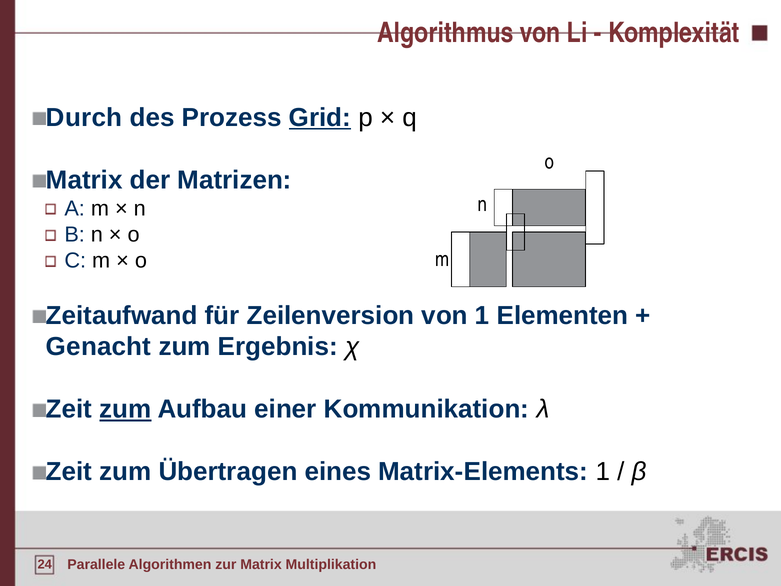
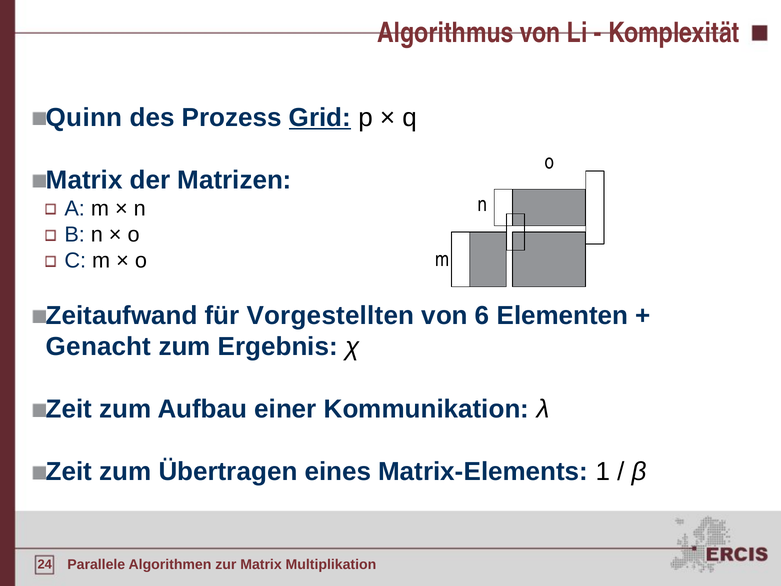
Durch: Durch -> Quinn
Zeilenversion: Zeilenversion -> Vorgestellten
von 1: 1 -> 6
zum at (125, 409) underline: present -> none
